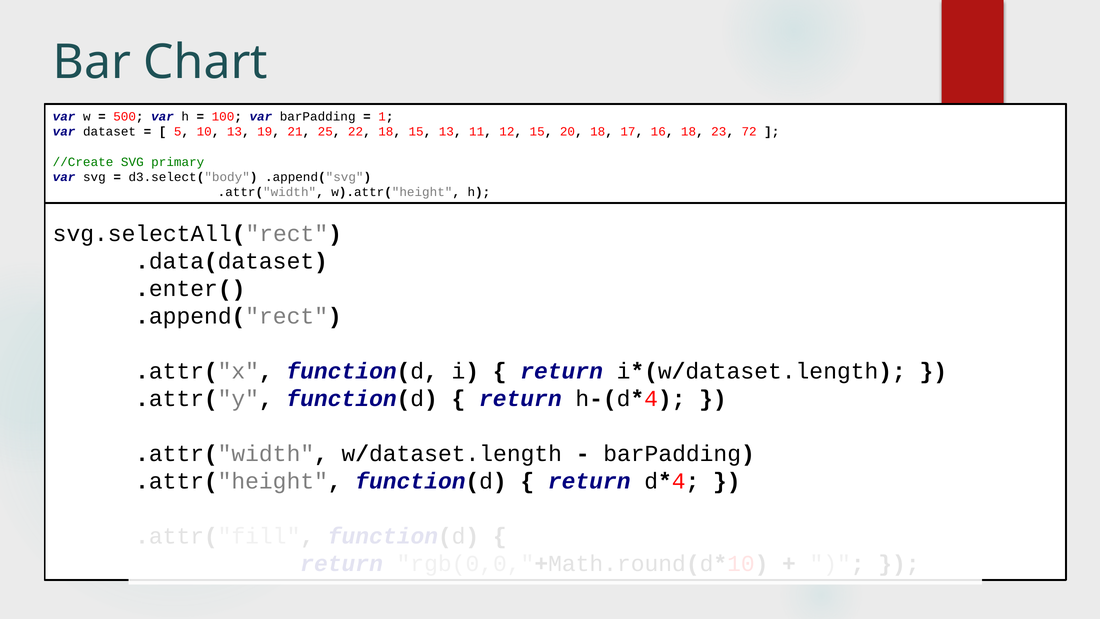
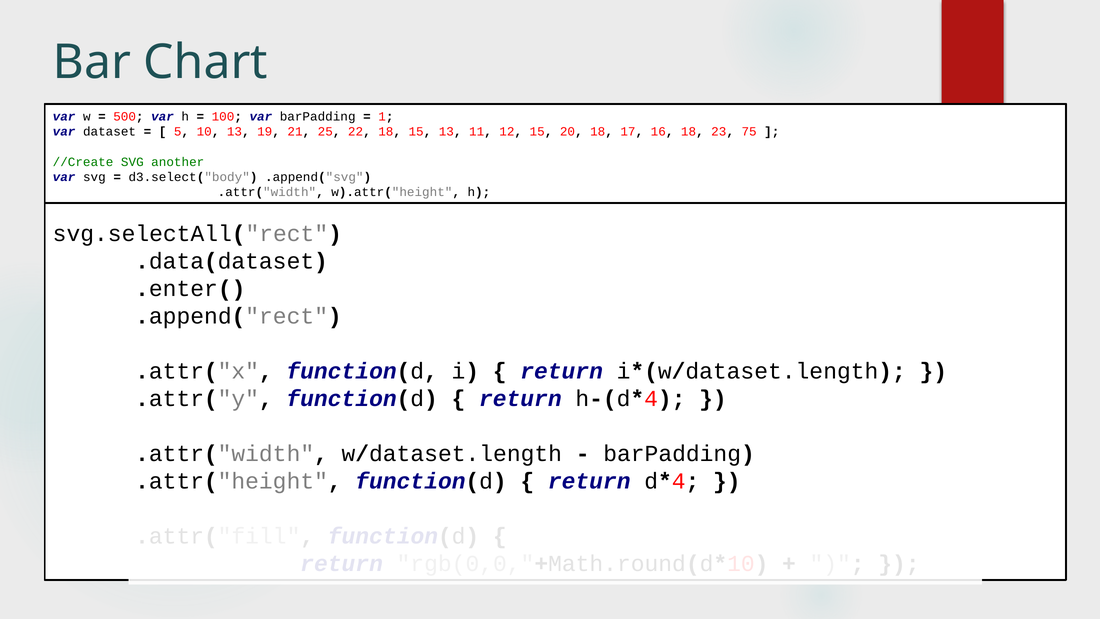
72: 72 -> 75
primary: primary -> another
